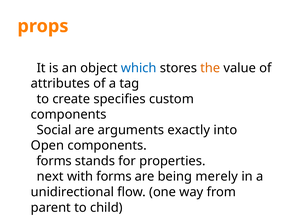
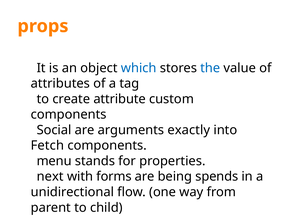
the colour: orange -> blue
specifies: specifies -> attribute
Open: Open -> Fetch
forms at (54, 161): forms -> menu
merely: merely -> spends
